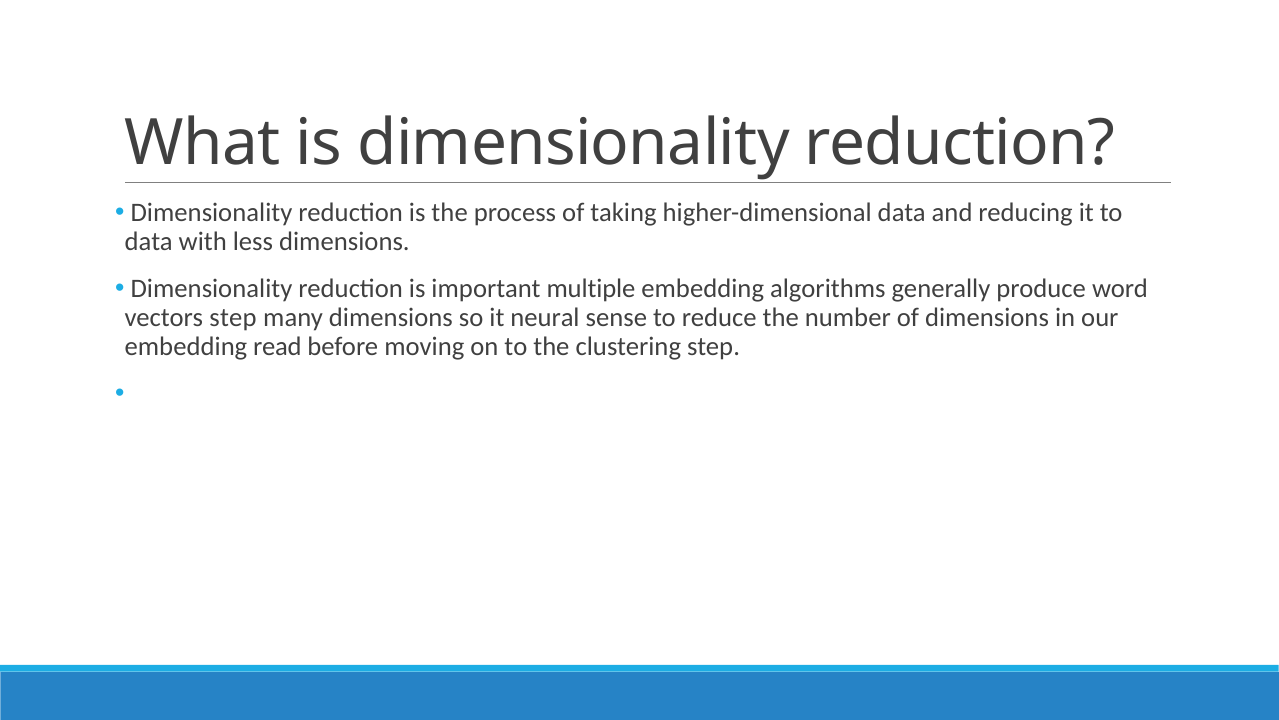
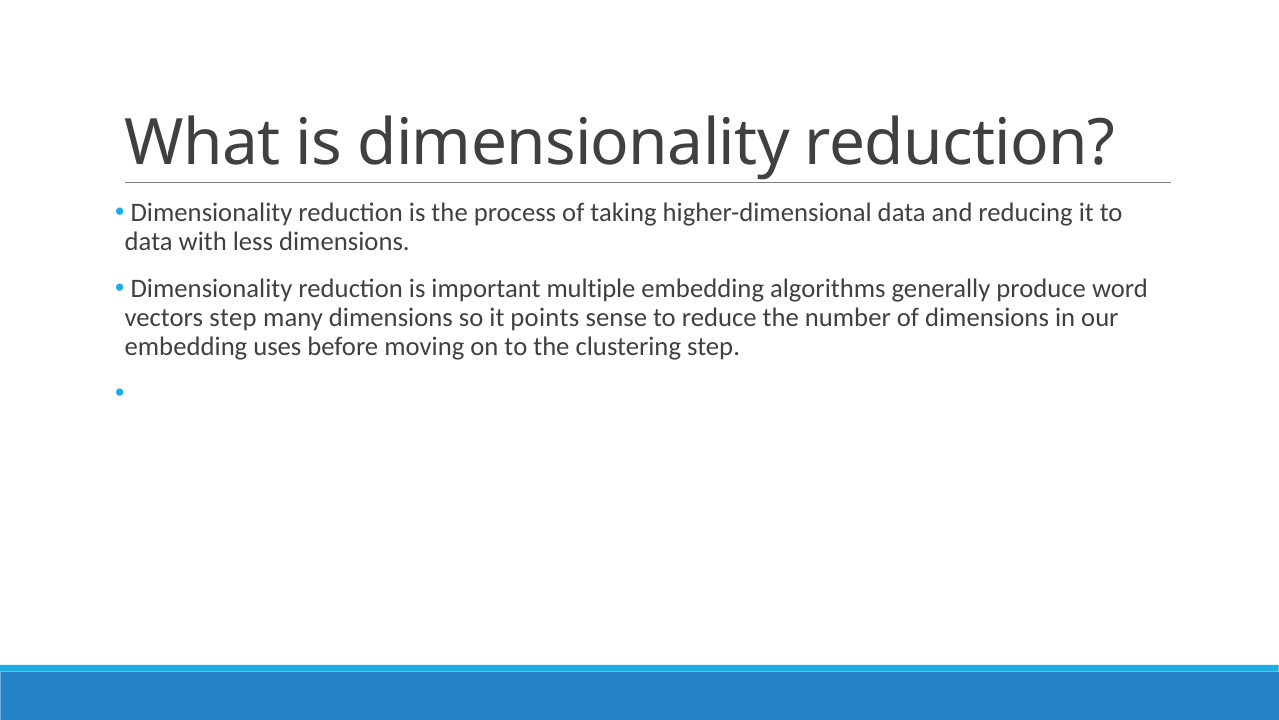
neural: neural -> points
read: read -> uses
